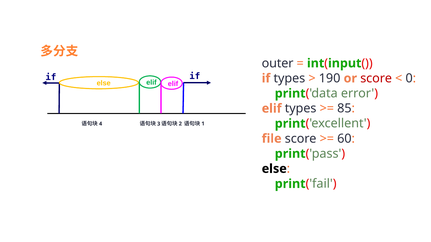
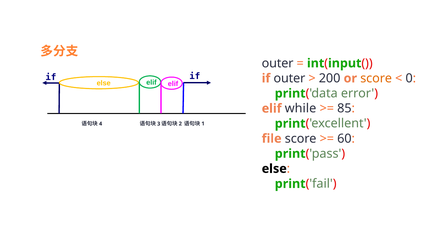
if types: types -> outer
190: 190 -> 200
score at (376, 78) colour: red -> orange
elif types: types -> while
